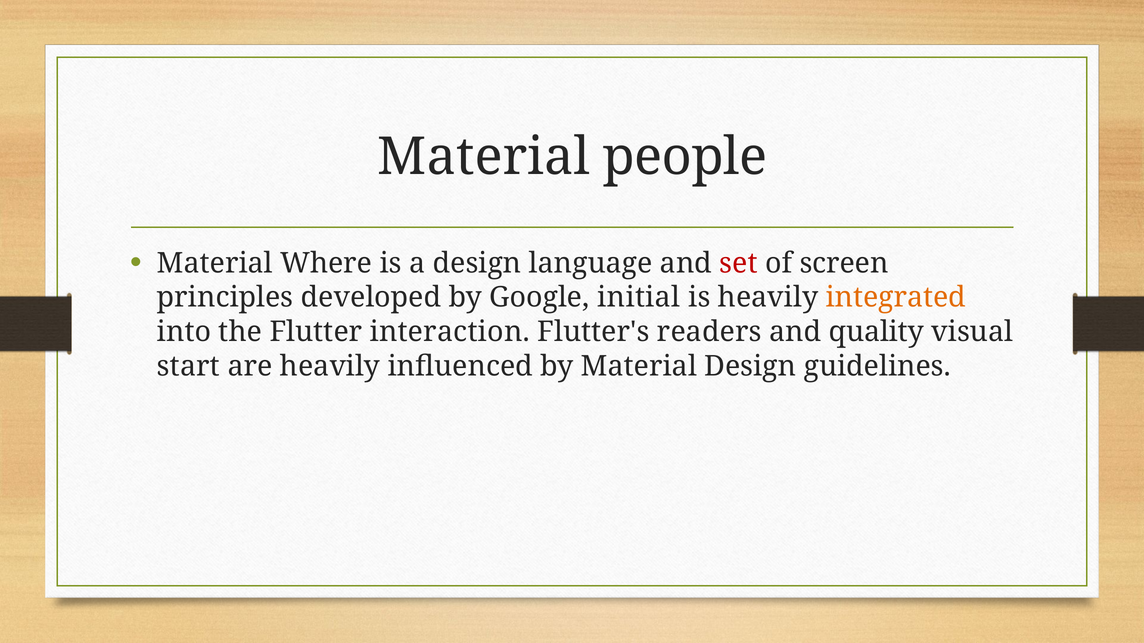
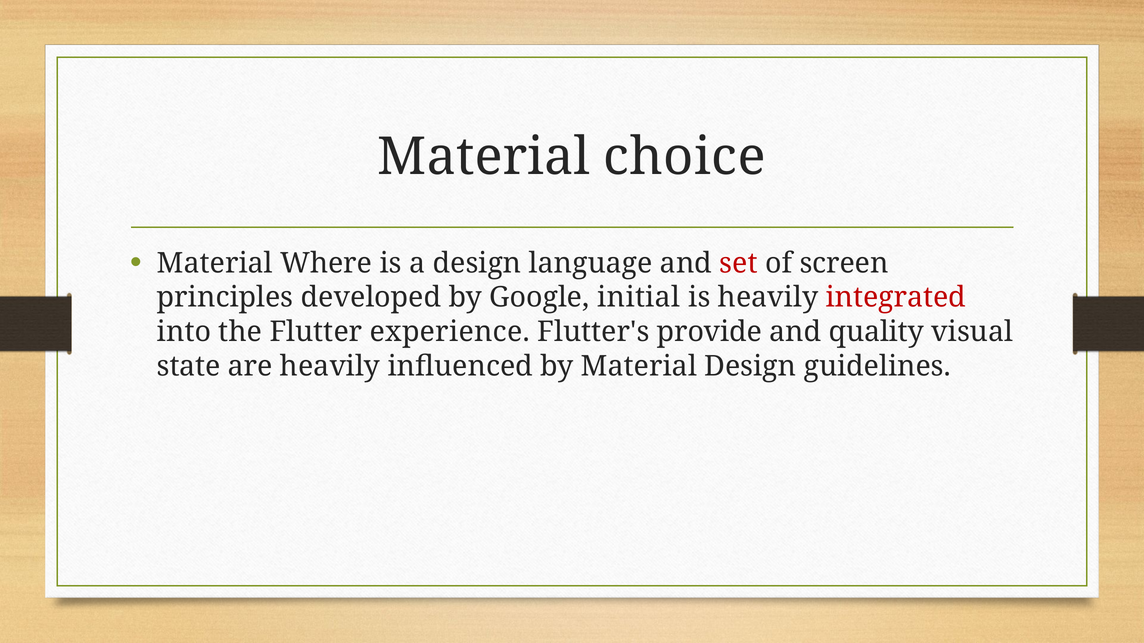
people: people -> choice
integrated colour: orange -> red
interaction: interaction -> experience
readers: readers -> provide
start: start -> state
